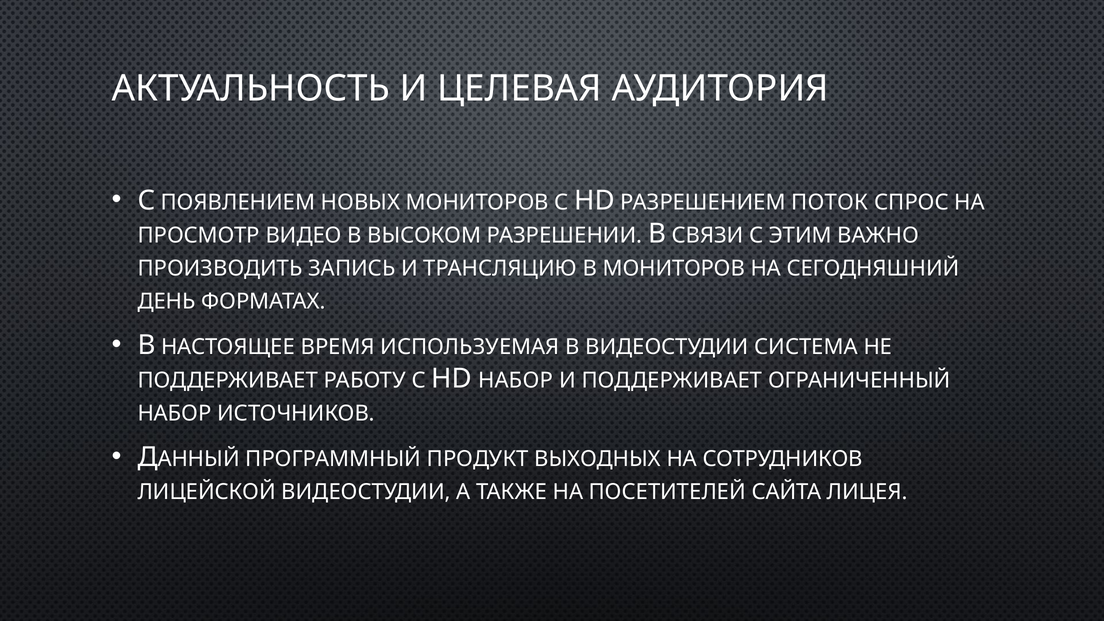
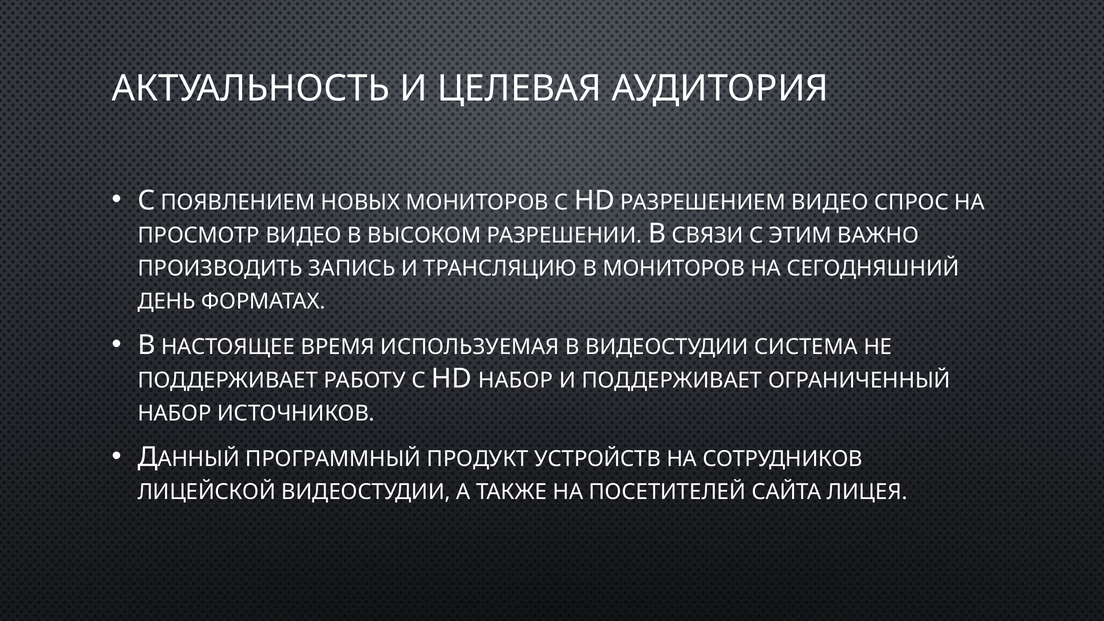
РАЗРЕШЕНИЕМ ПОТОК: ПОТОК -> ВИДЕО
ВЫХОДНЫХ: ВЫХОДНЫХ -> УСТРОЙСТВ
